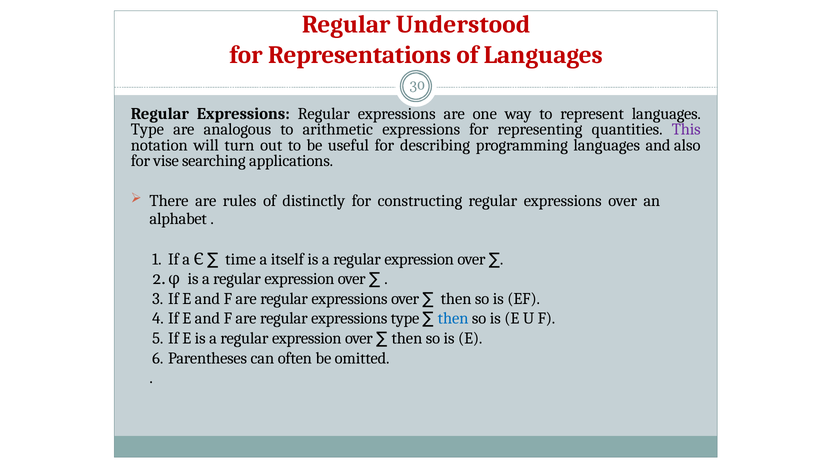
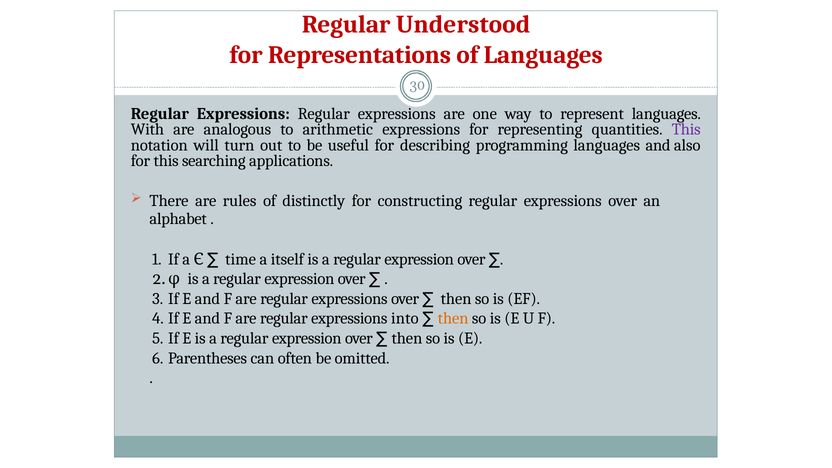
Type at (147, 129): Type -> With
for vise: vise -> this
expressions type: type -> into
then at (453, 319) colour: blue -> orange
